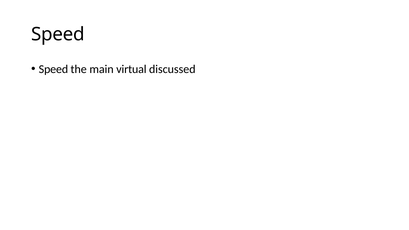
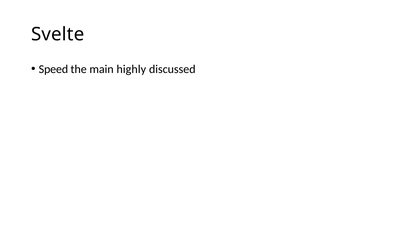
Speed at (58, 34): Speed -> Svelte
virtual: virtual -> highly
